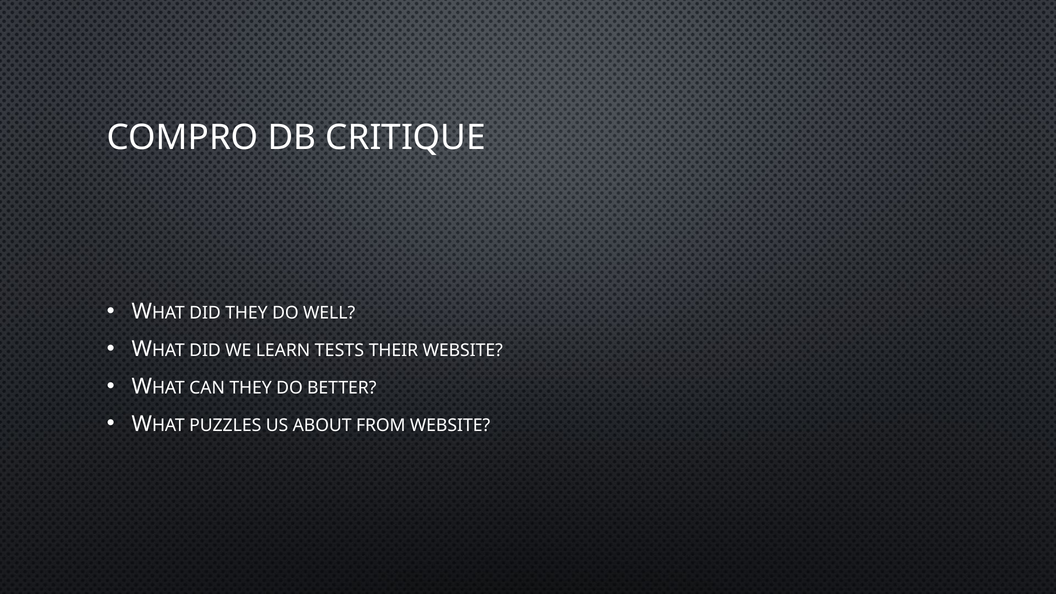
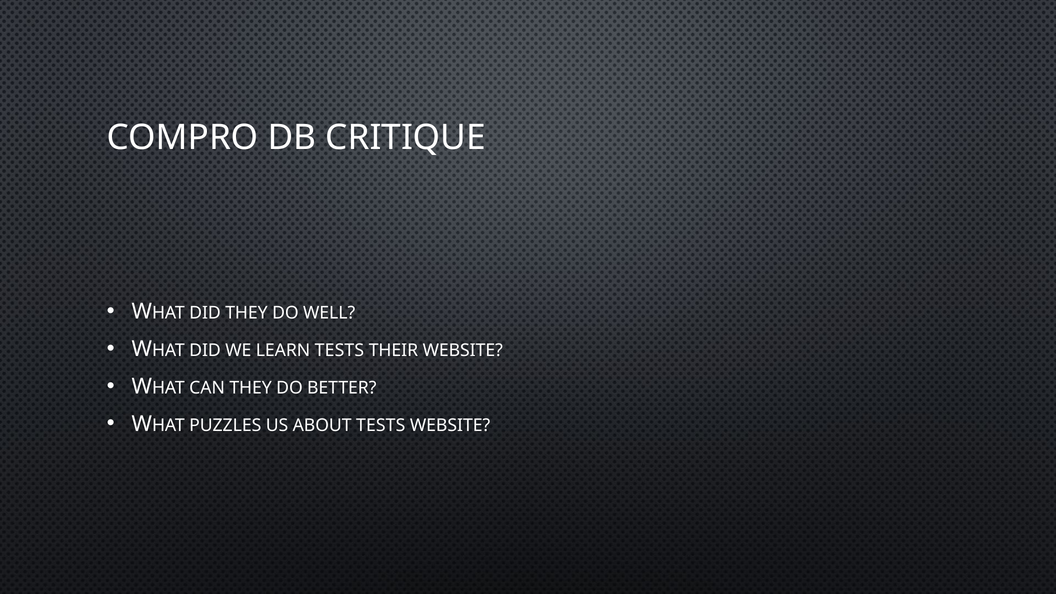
ABOUT FROM: FROM -> TESTS
